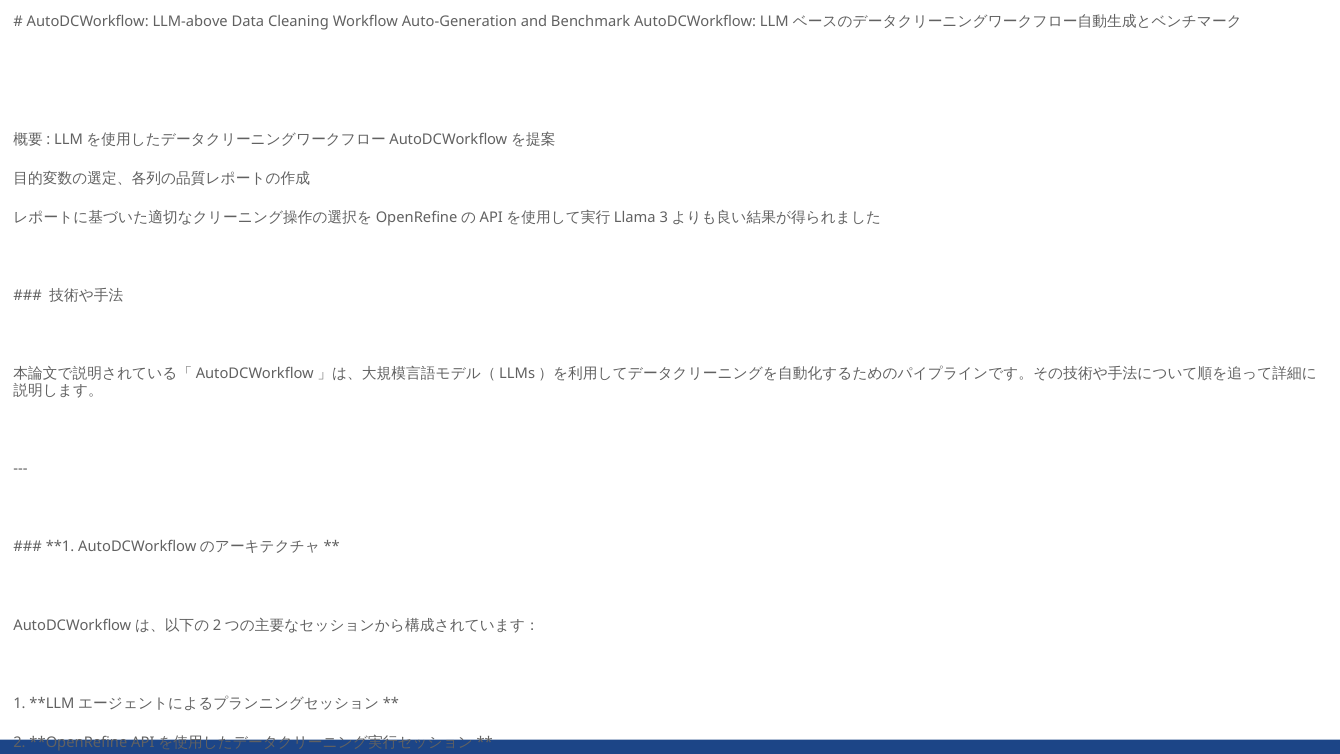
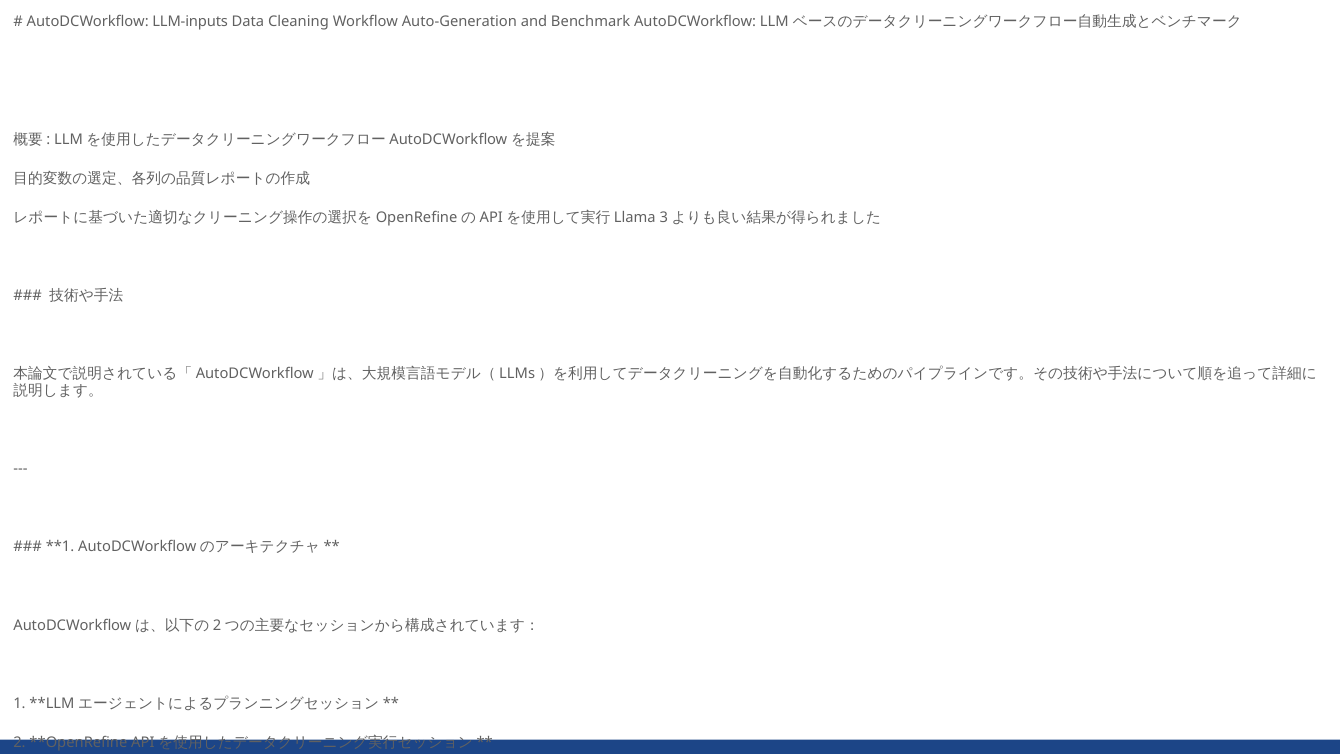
LLM-above: LLM-above -> LLM-inputs
